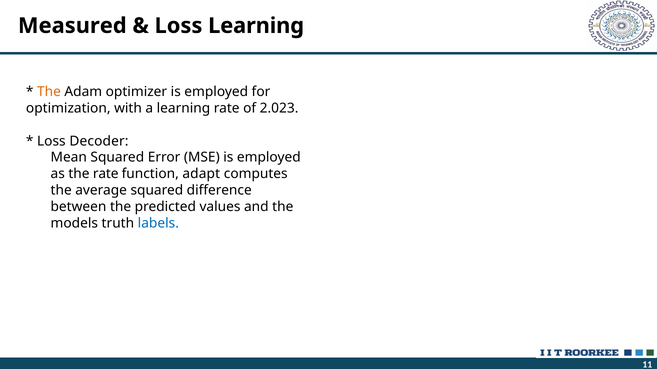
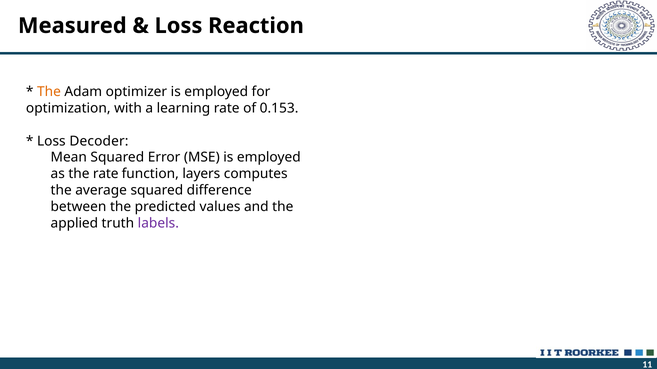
Loss Learning: Learning -> Reaction
2.023: 2.023 -> 0.153
adapt: adapt -> layers
models: models -> applied
labels colour: blue -> purple
